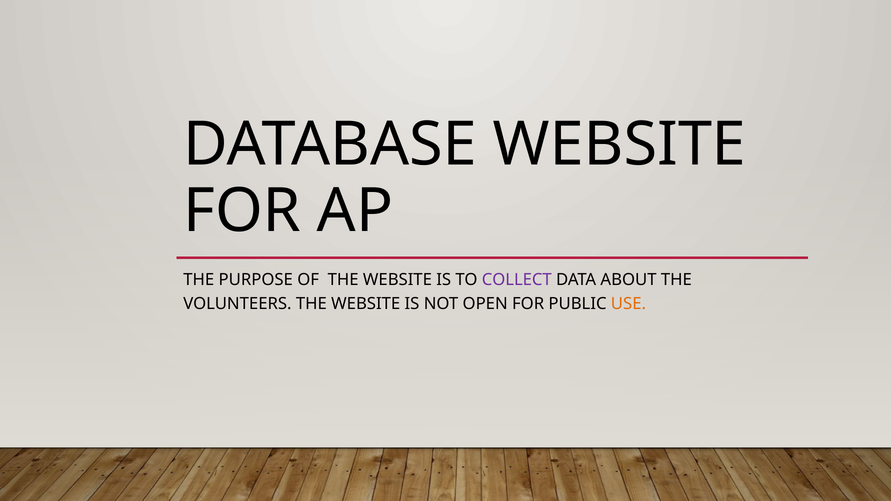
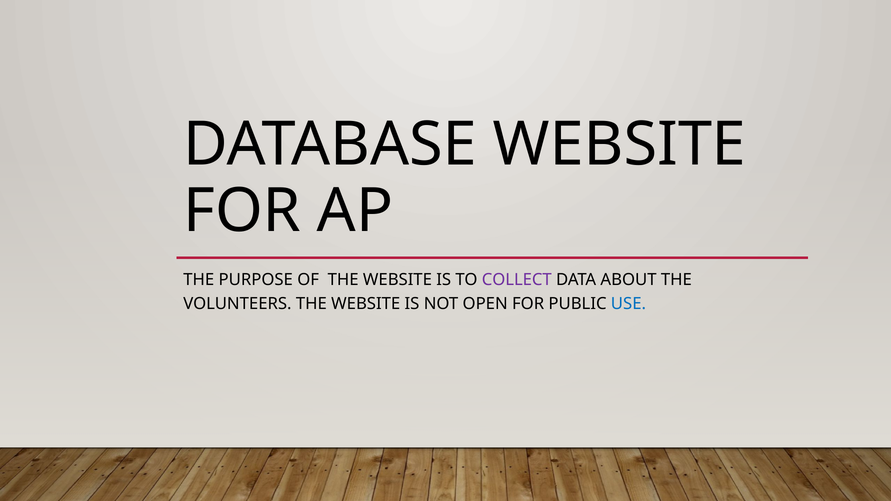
USE colour: orange -> blue
